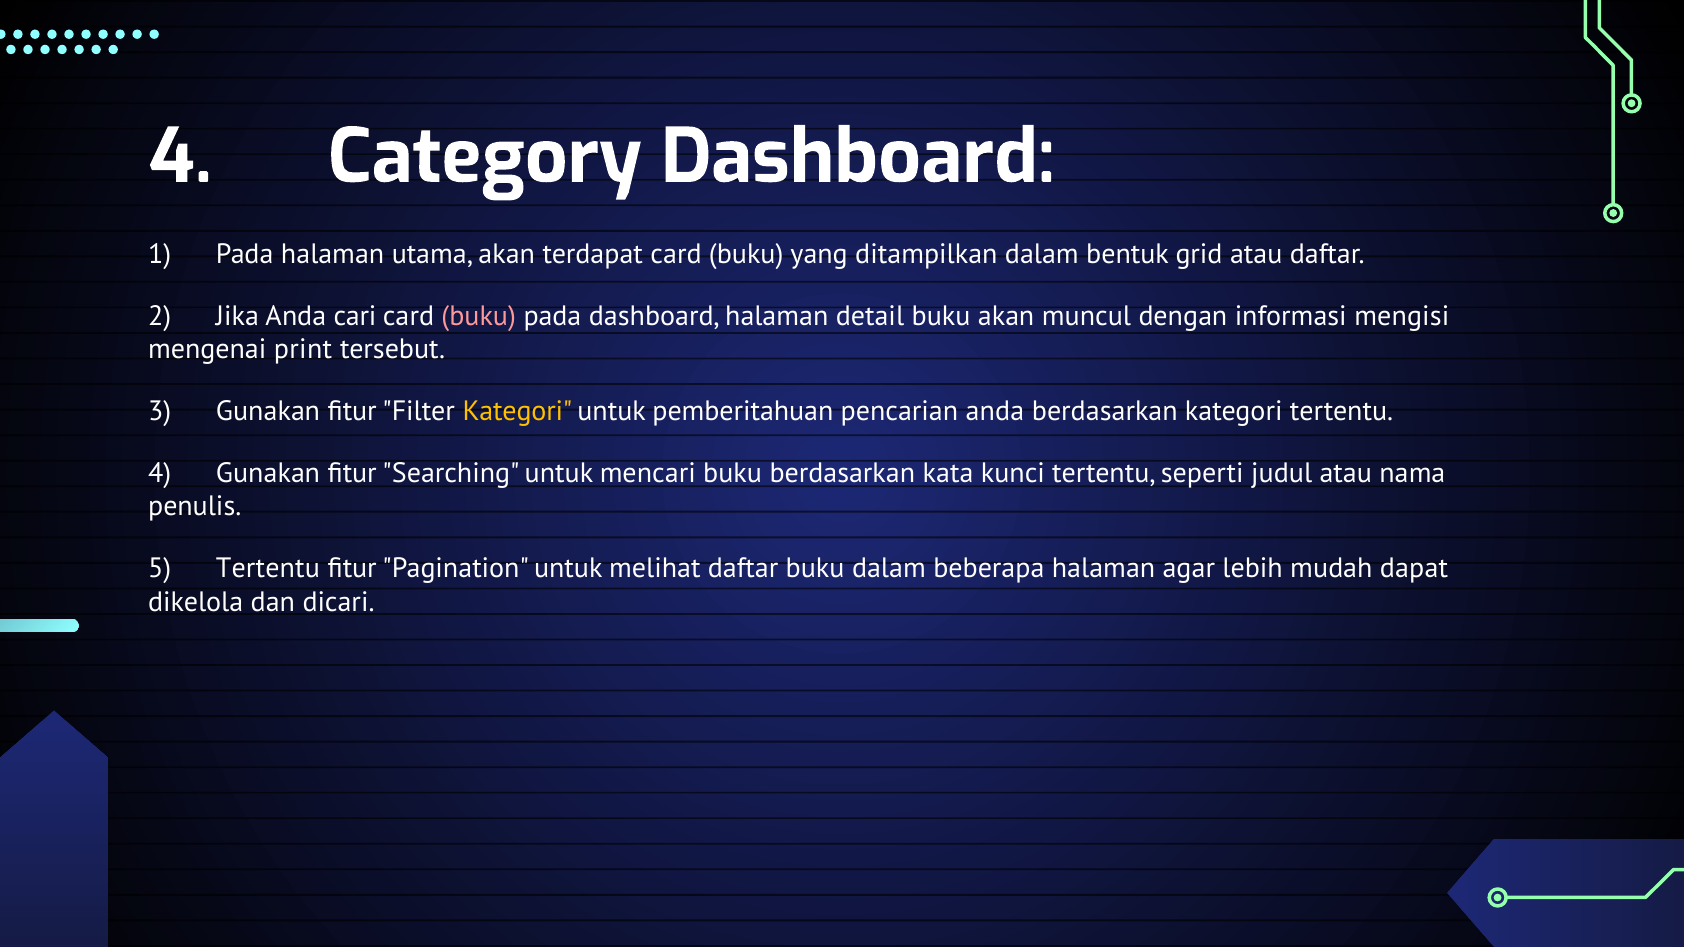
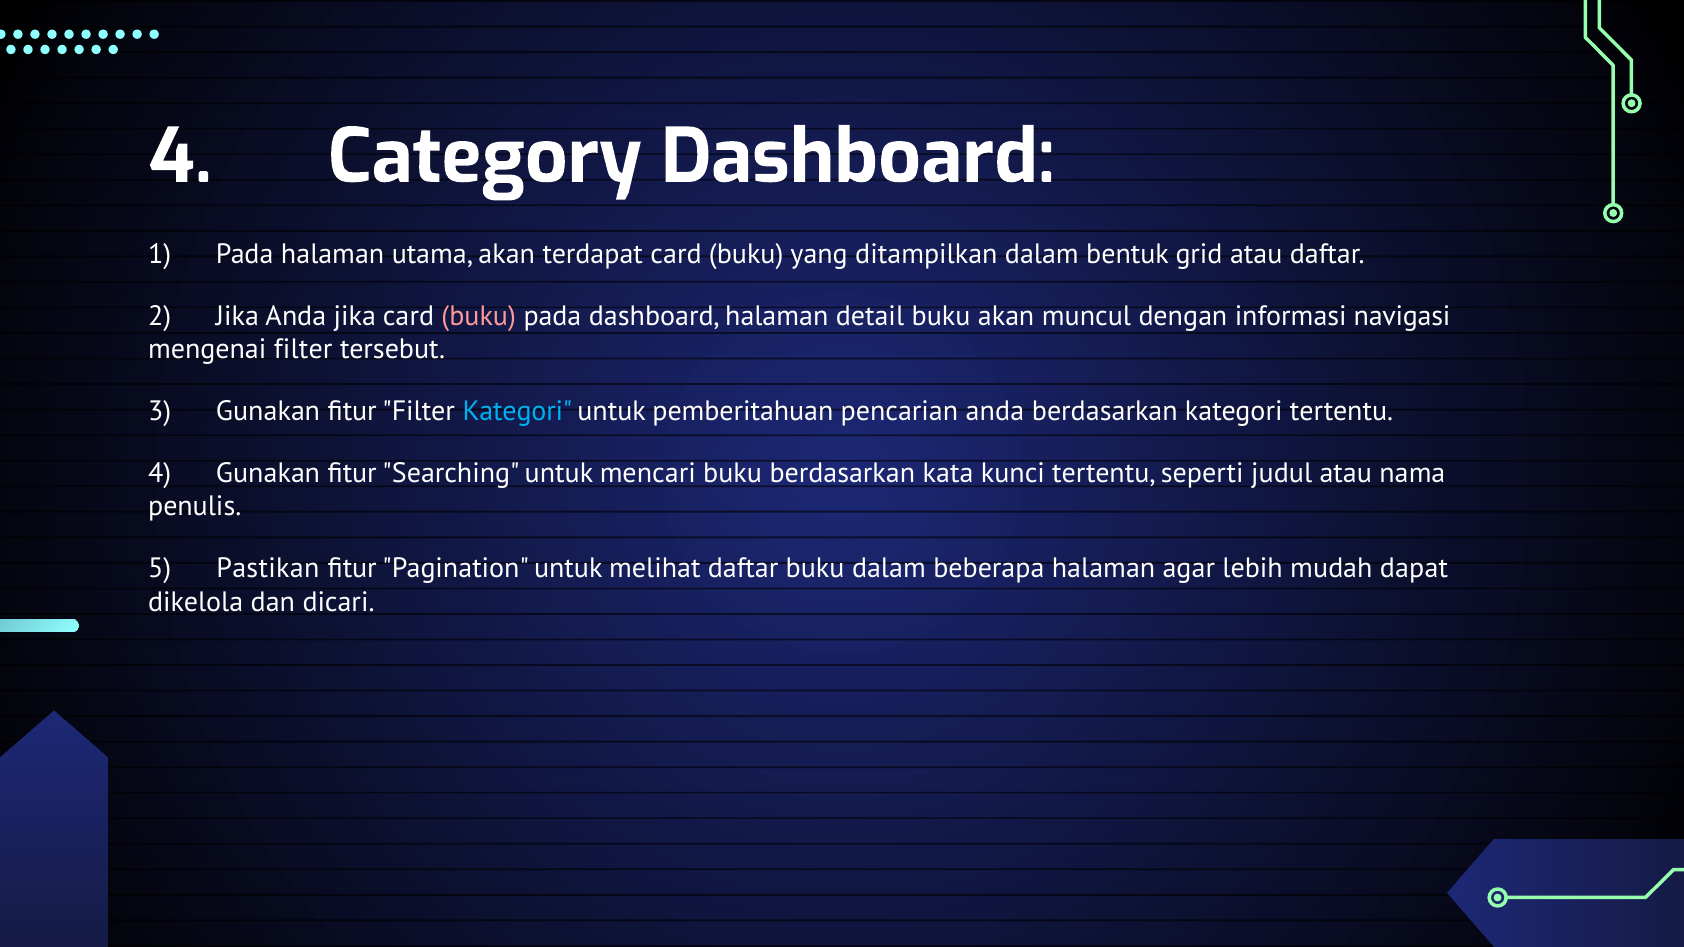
Anda cari: cari -> jika
mengisi: mengisi -> navigasi
mengenai print: print -> filter
Kategori at (517, 411) colour: yellow -> light blue
5 Tertentu: Tertentu -> Pastikan
